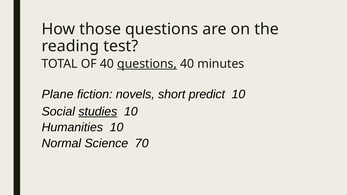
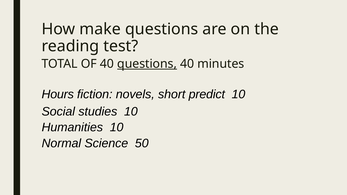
those: those -> make
Plane: Plane -> Hours
studies underline: present -> none
70: 70 -> 50
